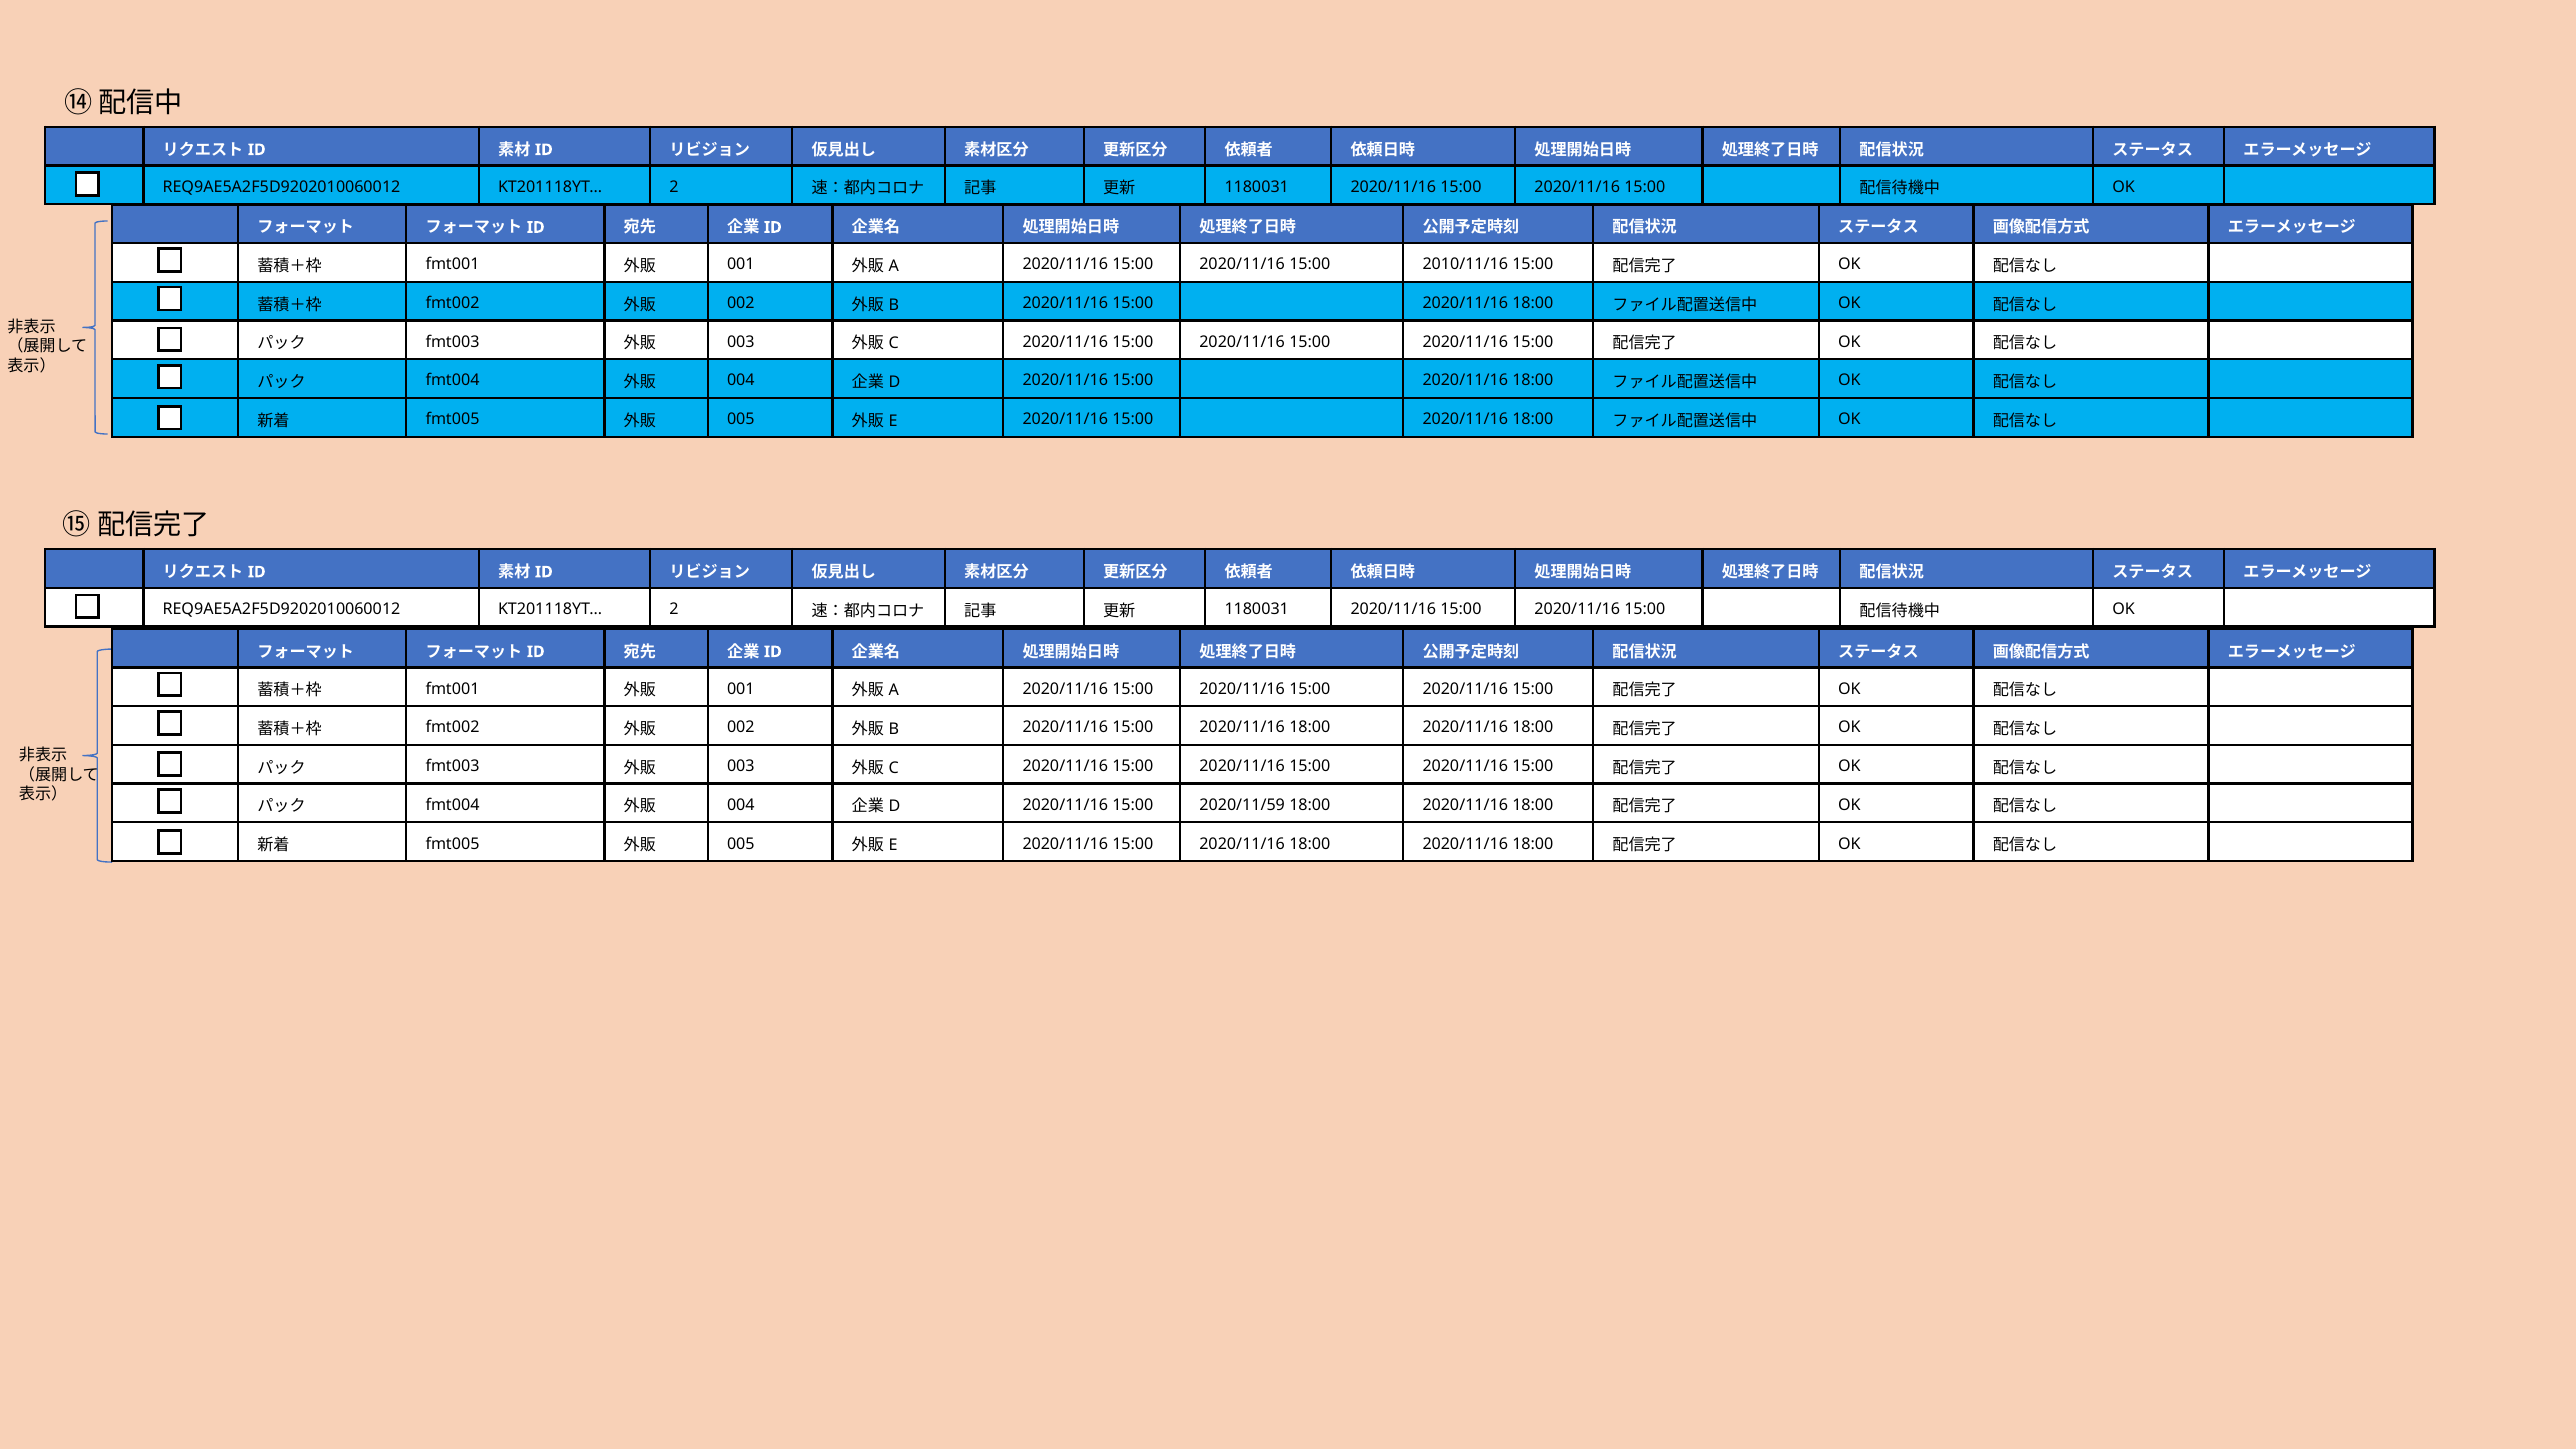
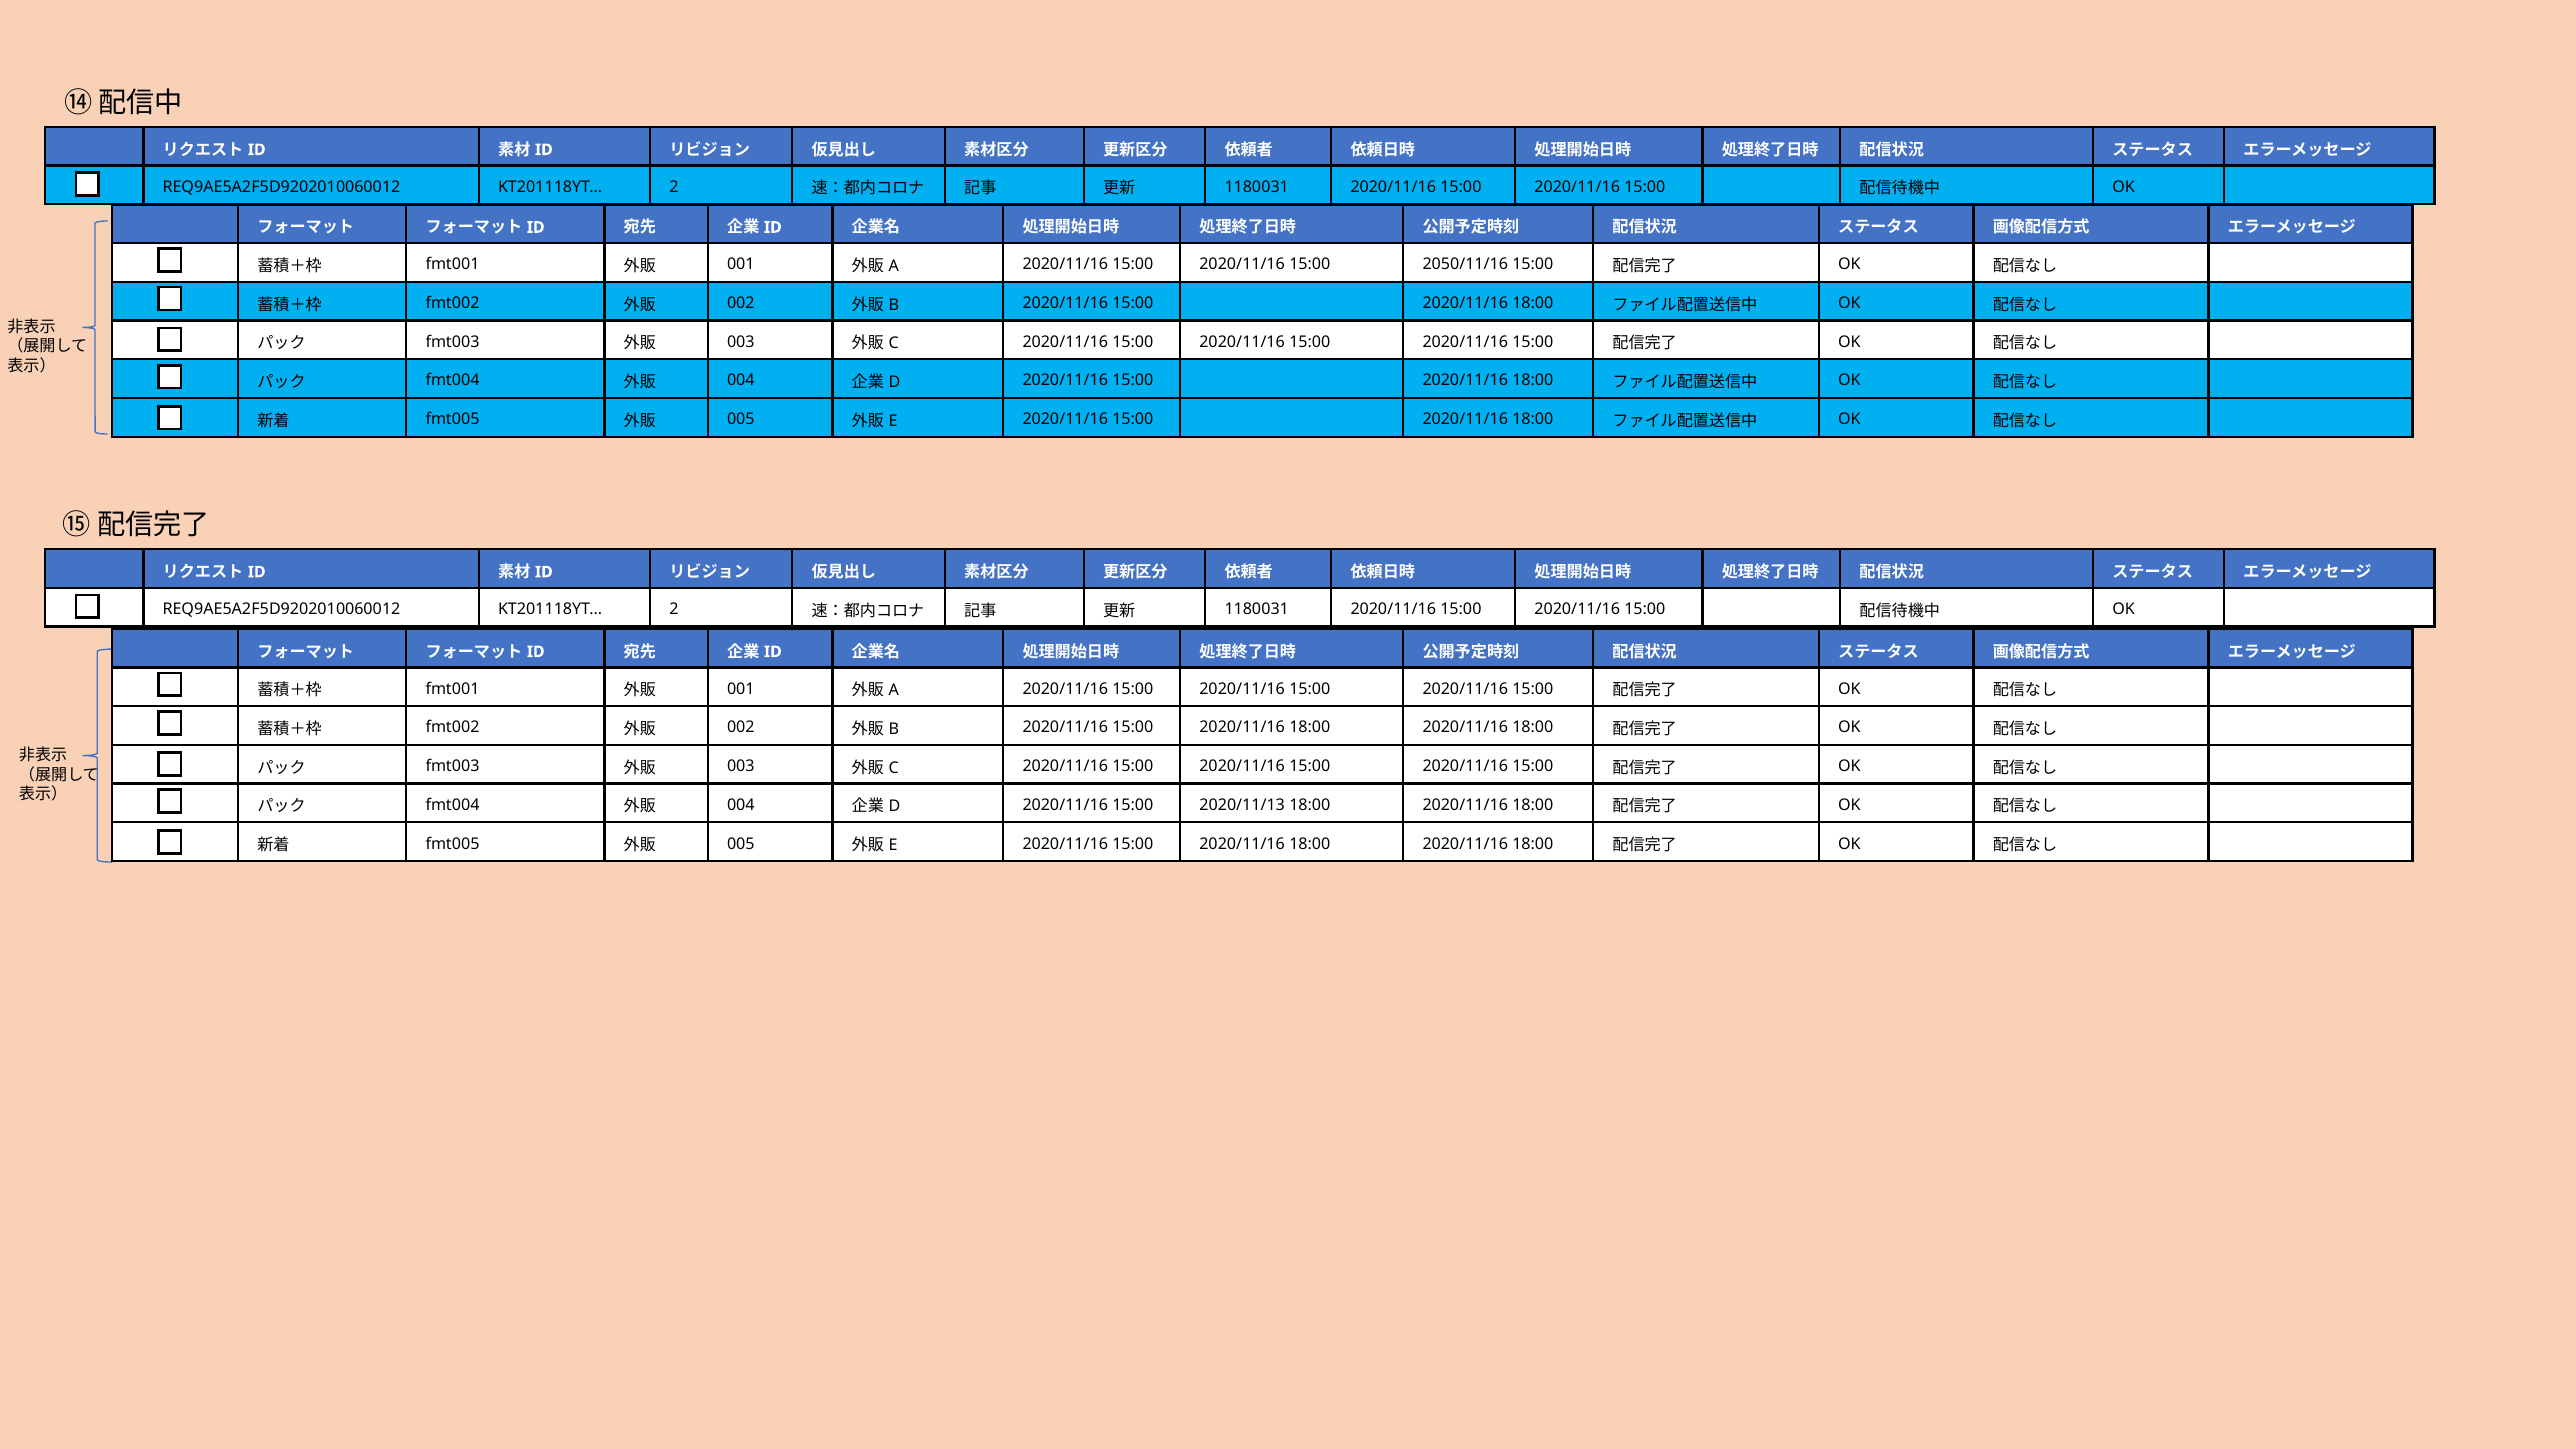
2010/11/16: 2010/11/16 -> 2050/11/16
2020/11/59: 2020/11/59 -> 2020/11/13
